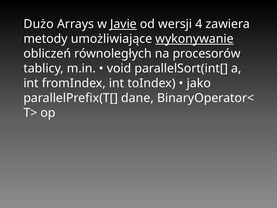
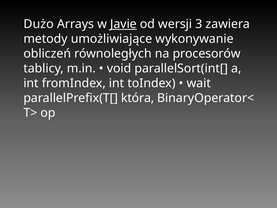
4: 4 -> 3
wykonywanie underline: present -> none
jako: jako -> wait
dane: dane -> która
